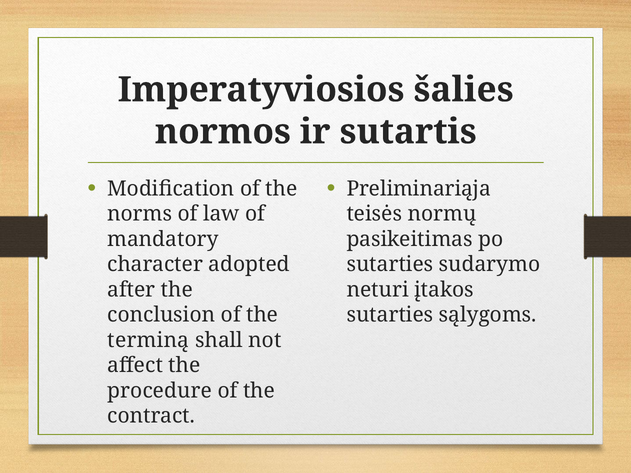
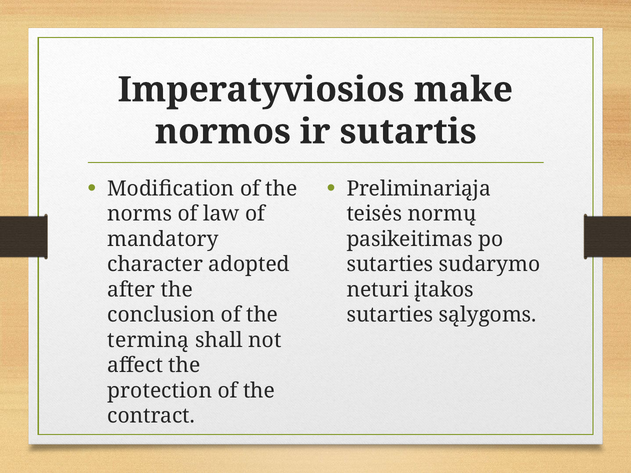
šalies: šalies -> make
procedure: procedure -> protection
